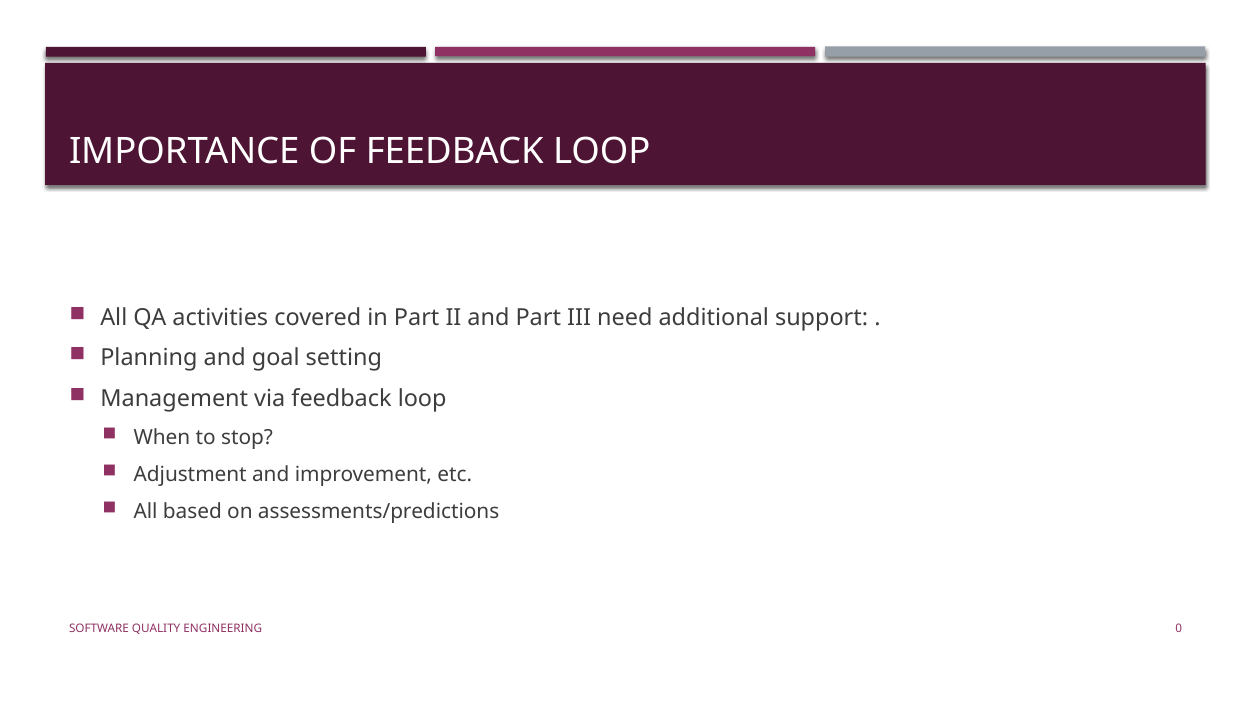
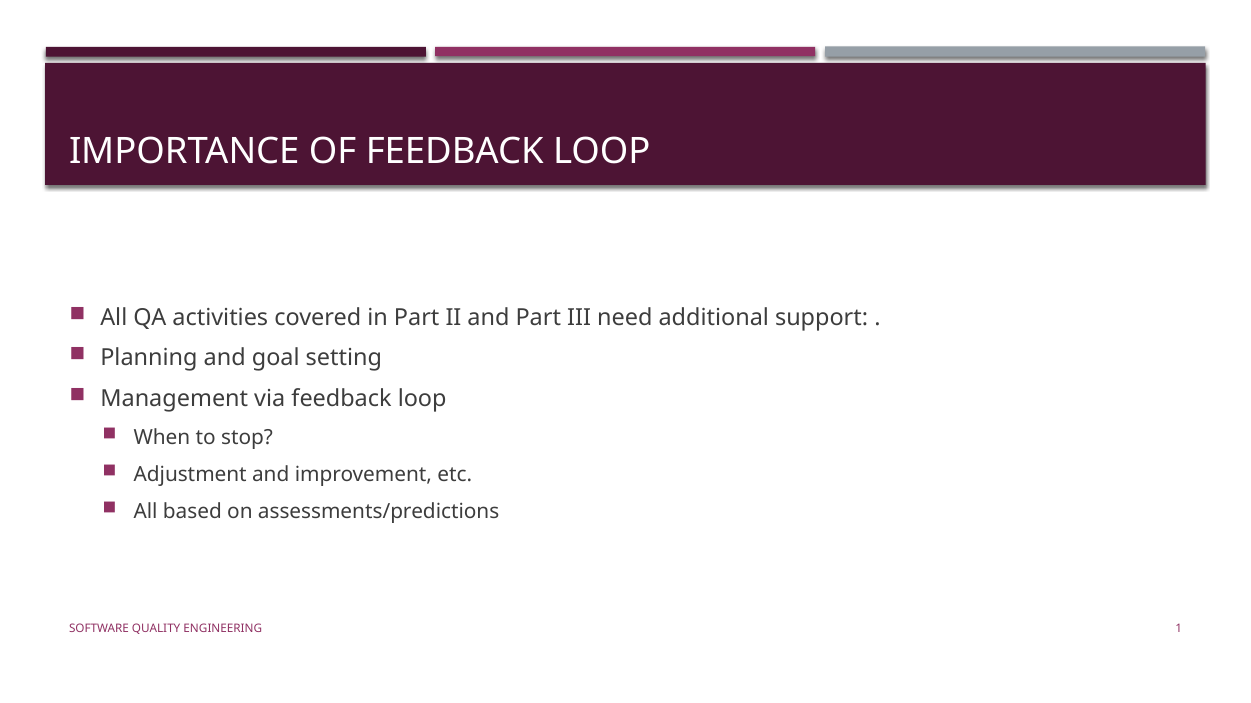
0: 0 -> 1
